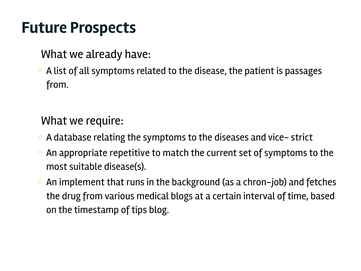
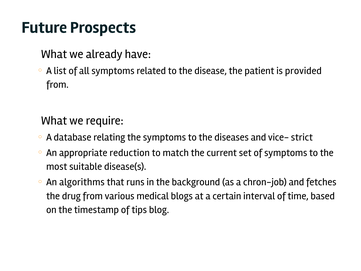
passages: passages -> provided
repetitive: repetitive -> reduction
implement: implement -> algorithms
